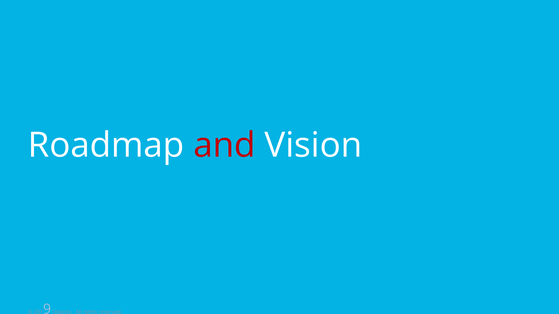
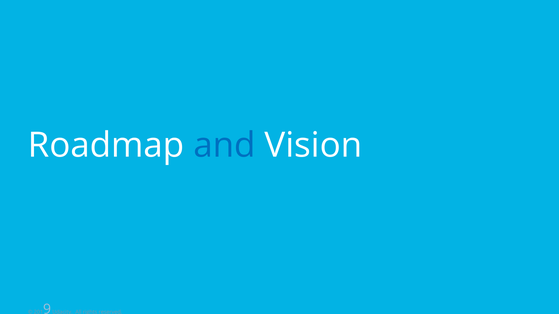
and colour: red -> blue
